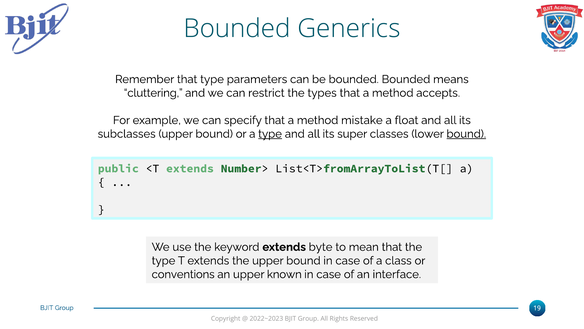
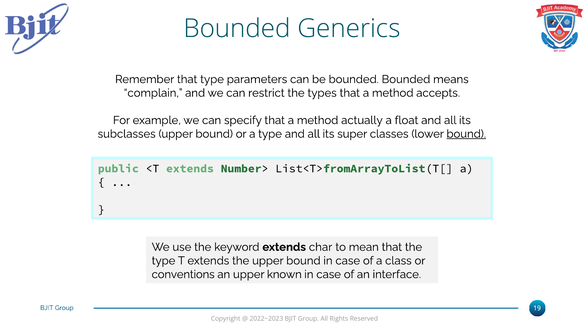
cluttering: cluttering -> complain
mistake: mistake -> actually
type at (270, 134) underline: present -> none
byte: byte -> char
